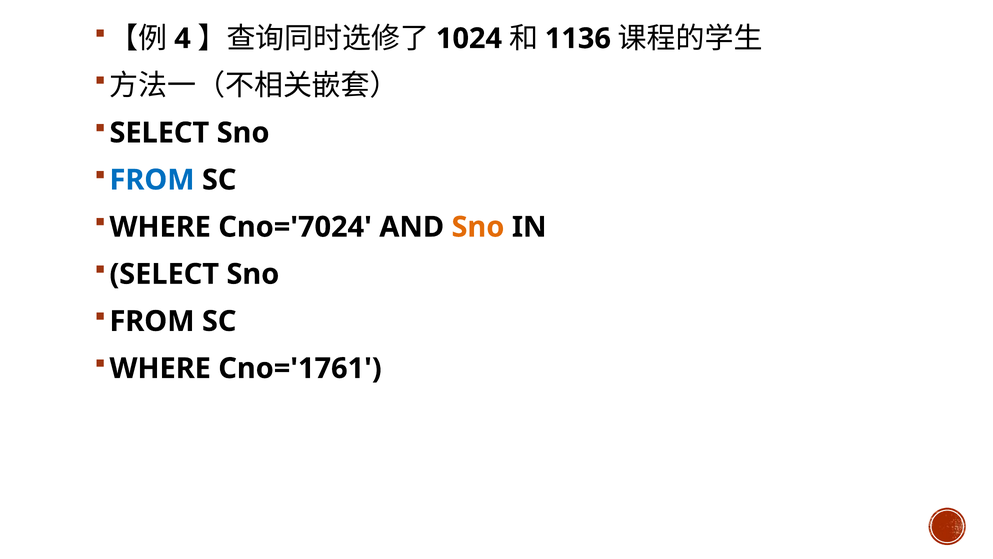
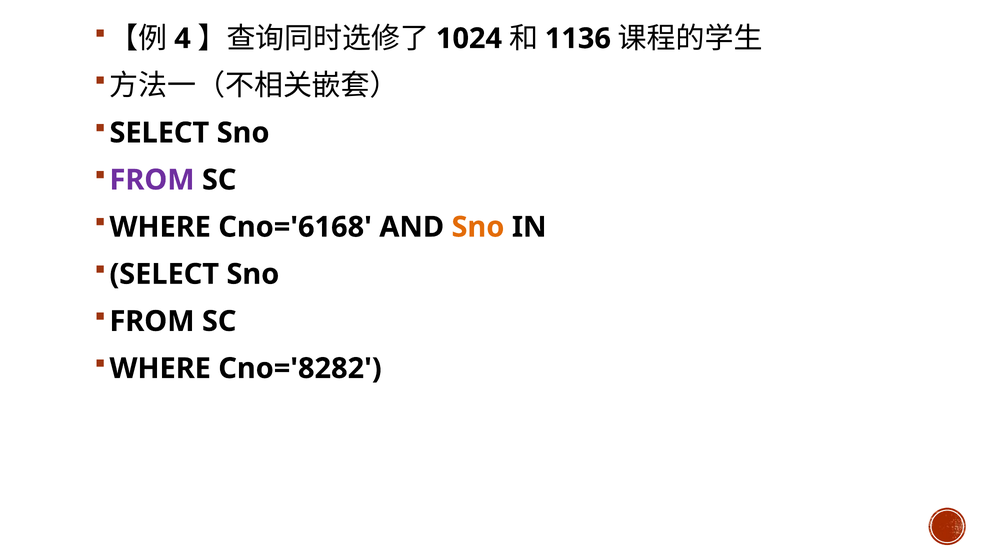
FROM at (152, 180) colour: blue -> purple
Cno='7024: Cno='7024 -> Cno='6168
Cno='1761: Cno='1761 -> Cno='8282
